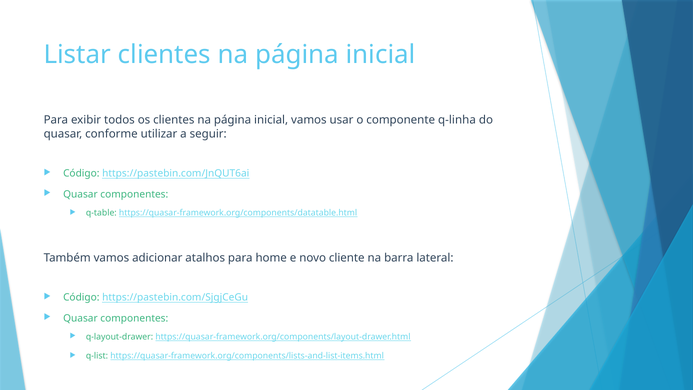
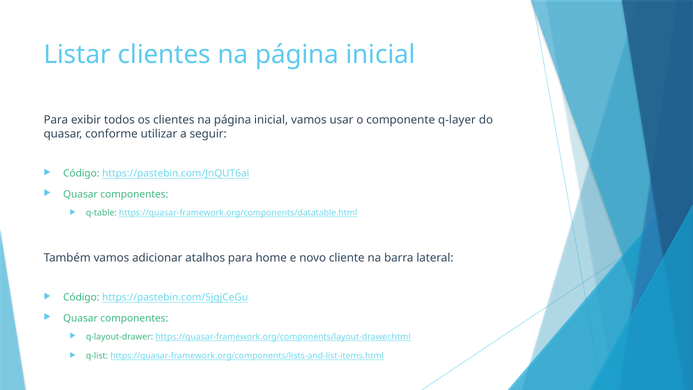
q-linha: q-linha -> q-layer
